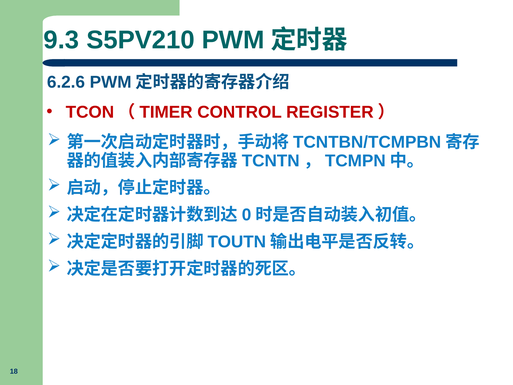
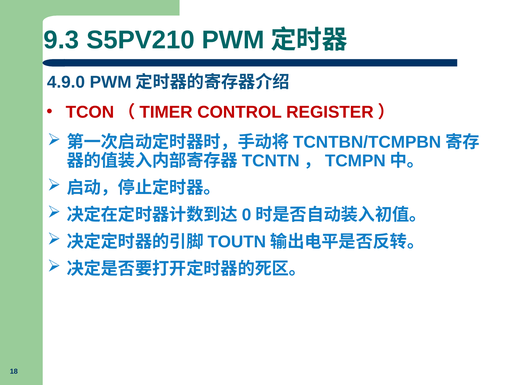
6.2.6: 6.2.6 -> 4.9.0
